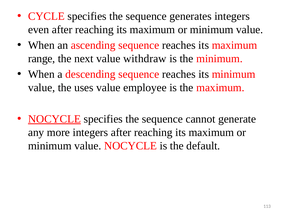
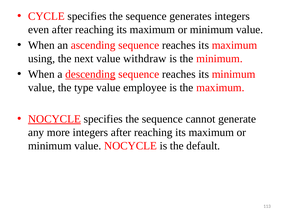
range: range -> using
descending underline: none -> present
uses: uses -> type
